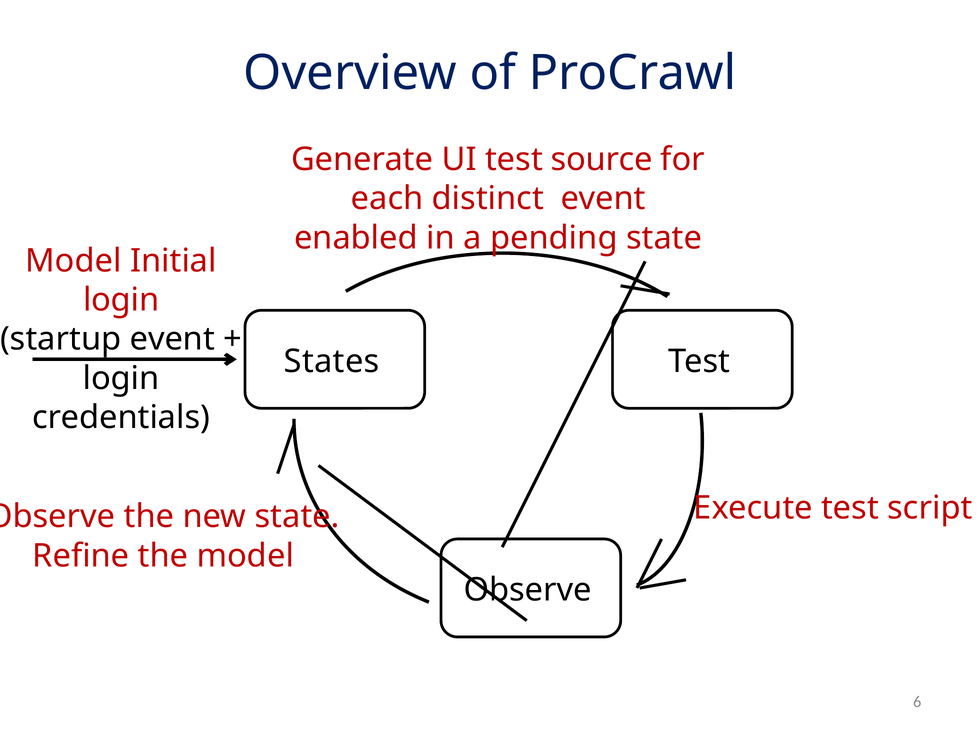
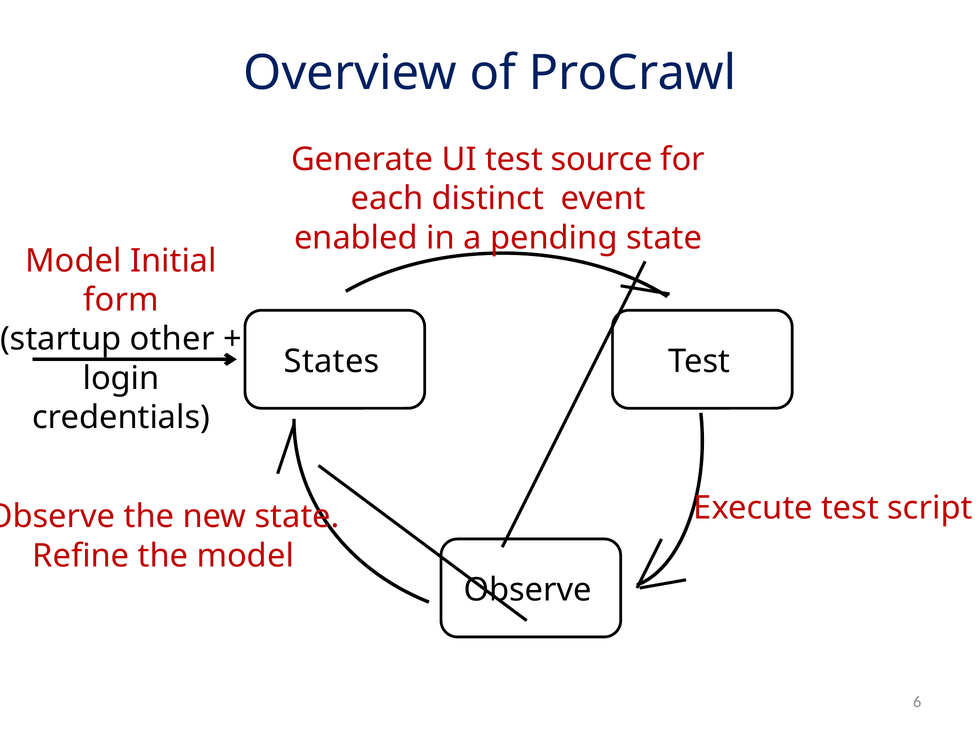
login at (121, 300): login -> form
startup event: event -> other
